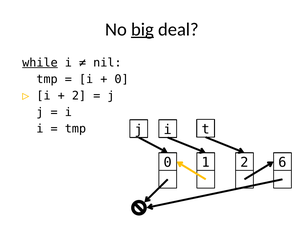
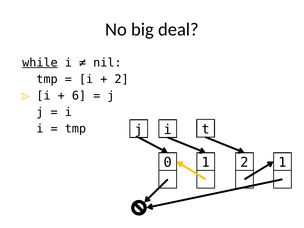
big underline: present -> none
0 at (122, 79): 0 -> 2
2 at (79, 96): 2 -> 6
0 6: 6 -> 1
